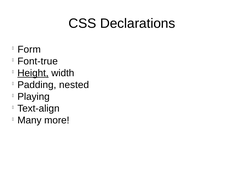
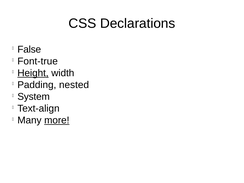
Form: Form -> False
Playing: Playing -> System
more underline: none -> present
